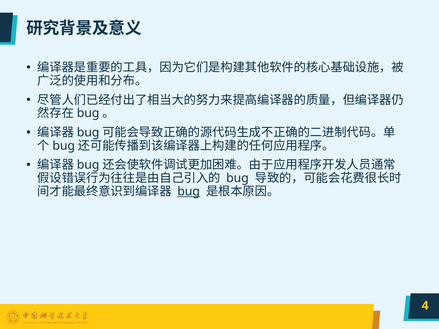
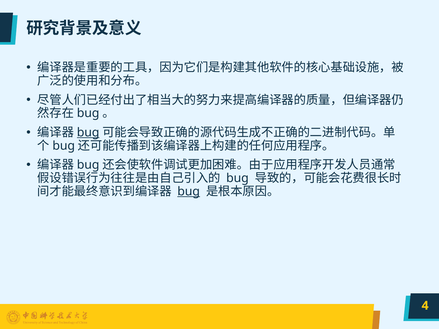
bug at (88, 133) underline: none -> present
